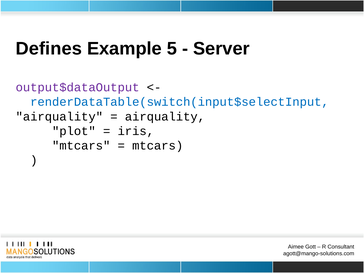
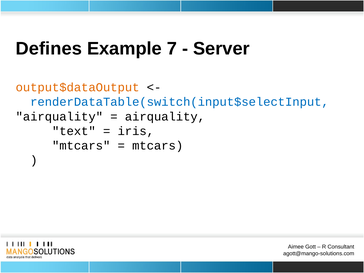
5: 5 -> 7
output$dataOutput colour: purple -> orange
plot: plot -> text
